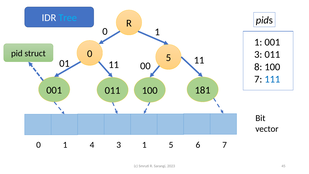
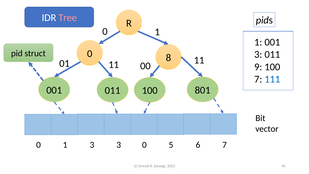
Tree colour: light blue -> pink
0 5: 5 -> 8
8: 8 -> 9
181: 181 -> 801
1 4: 4 -> 3
3 1: 1 -> 0
